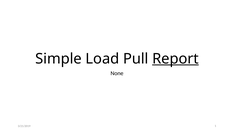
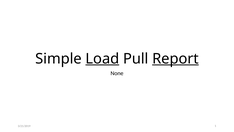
Load underline: none -> present
